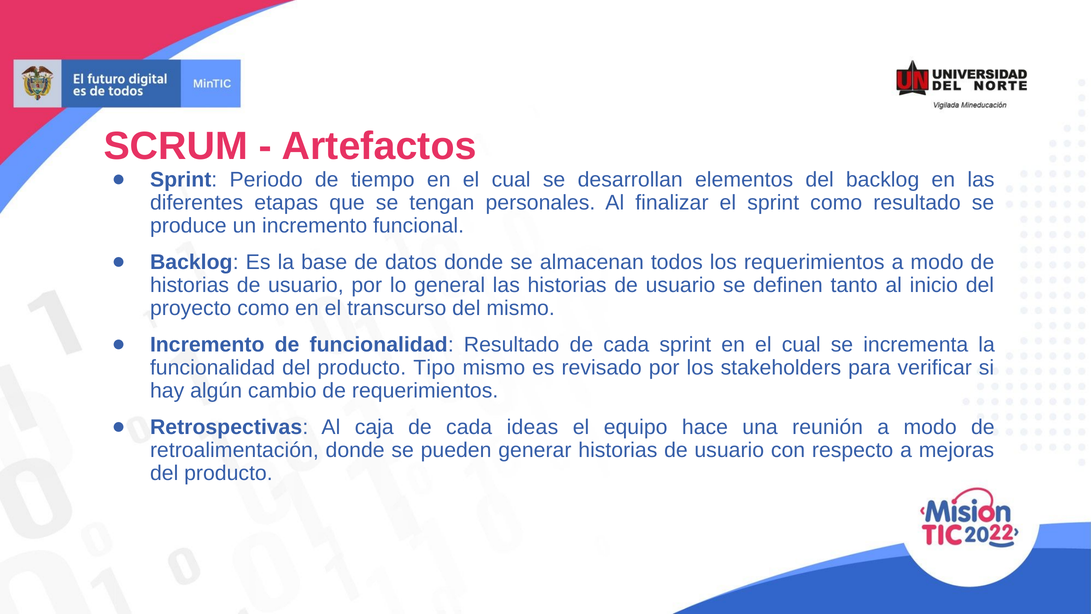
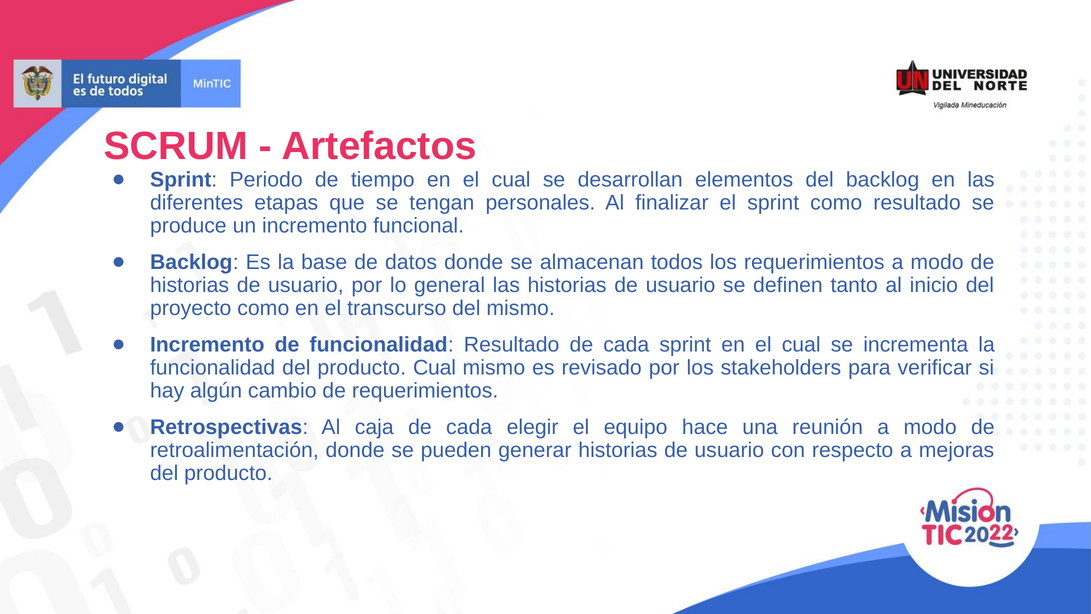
producto Tipo: Tipo -> Cual
ideas: ideas -> elegir
